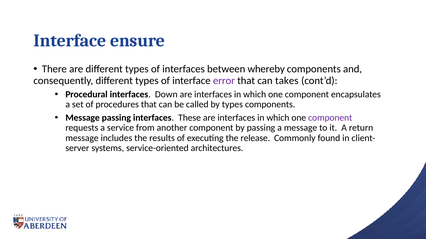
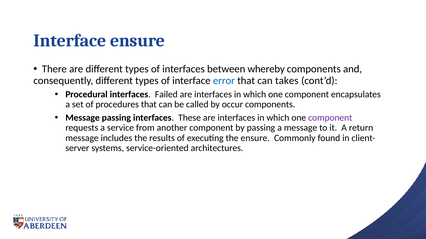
error colour: purple -> blue
Down: Down -> Failed
by types: types -> occur
the release: release -> ensure
